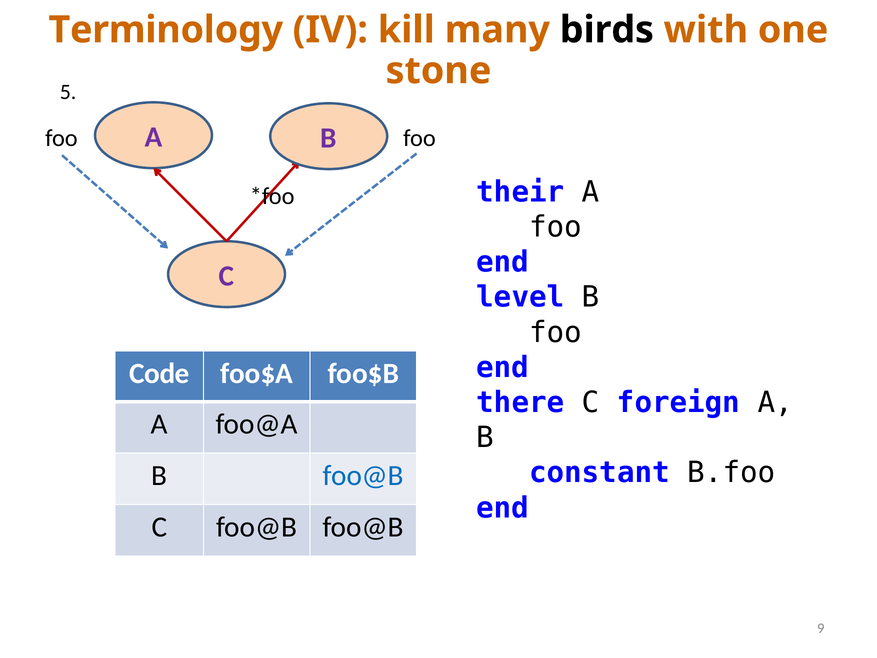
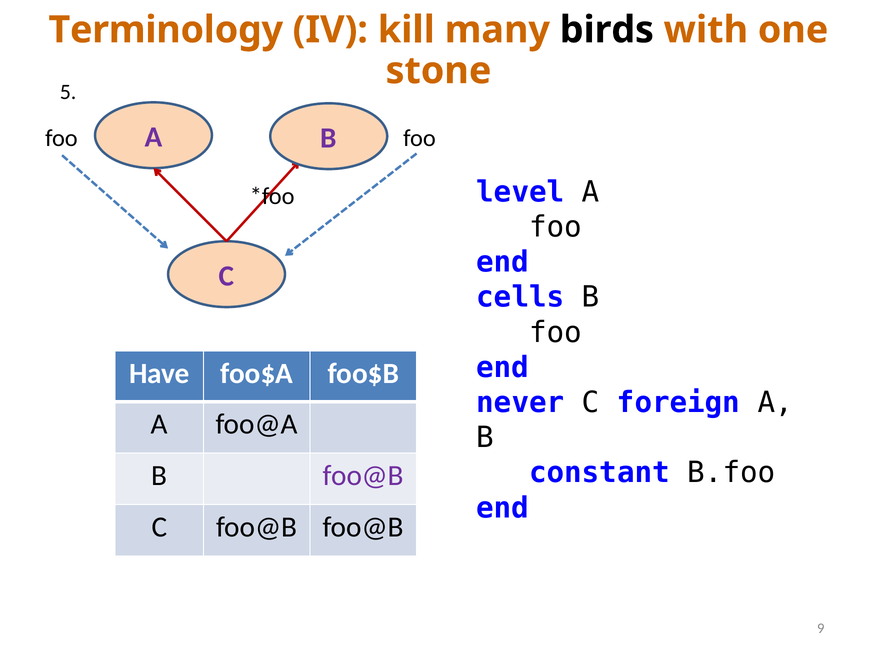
their: their -> level
level: level -> cells
Code: Code -> Have
there: there -> never
foo@B at (363, 475) colour: blue -> purple
